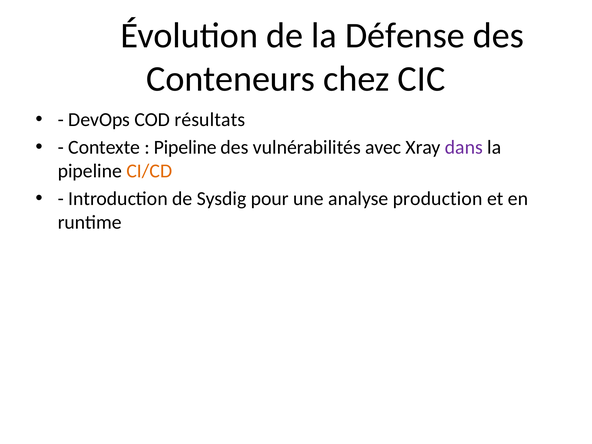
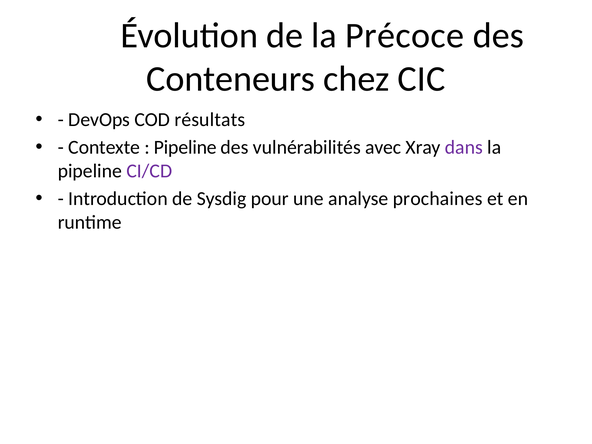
Défense: Défense -> Précoce
CI/CD colour: orange -> purple
production: production -> prochaines
